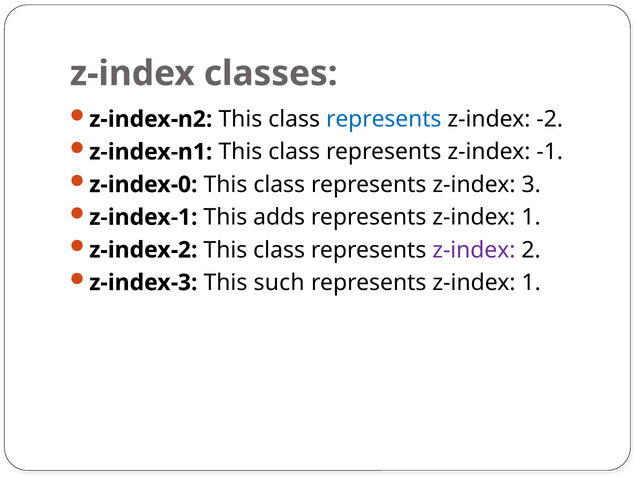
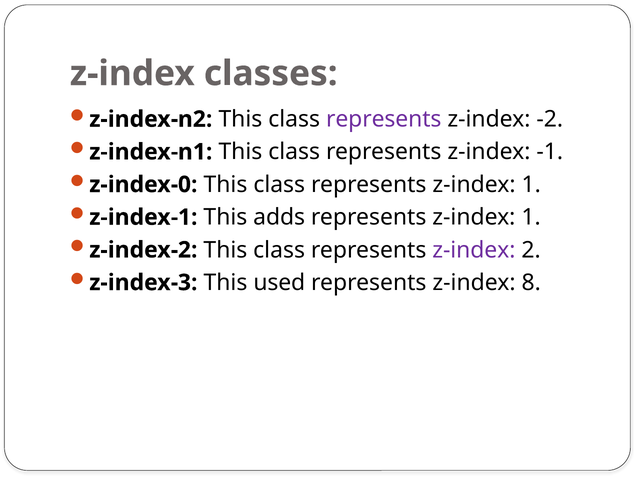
represents at (384, 119) colour: blue -> purple
class represents z-index 3: 3 -> 1
such: such -> used
1 at (531, 282): 1 -> 8
